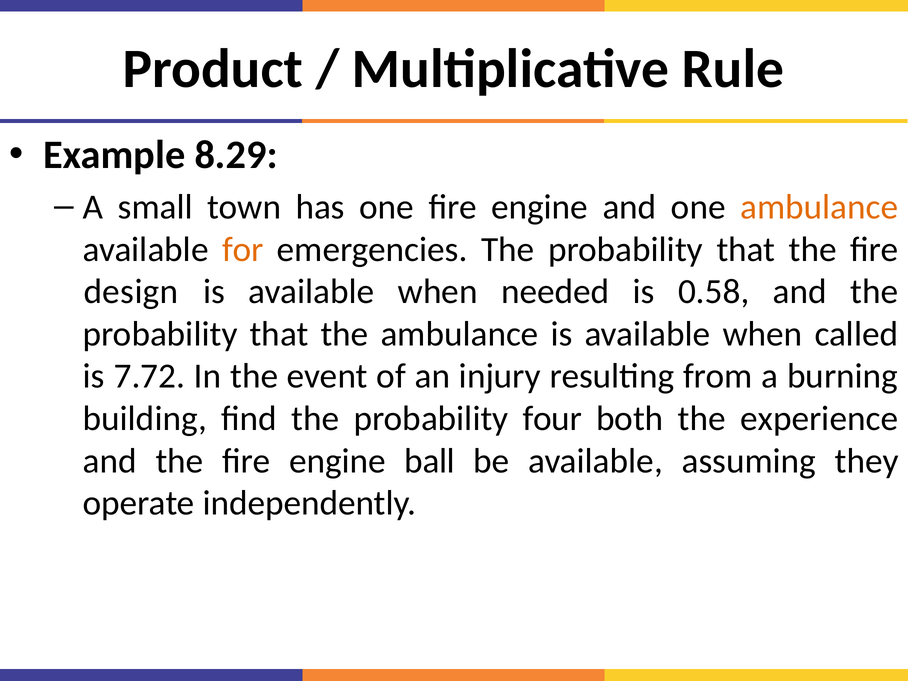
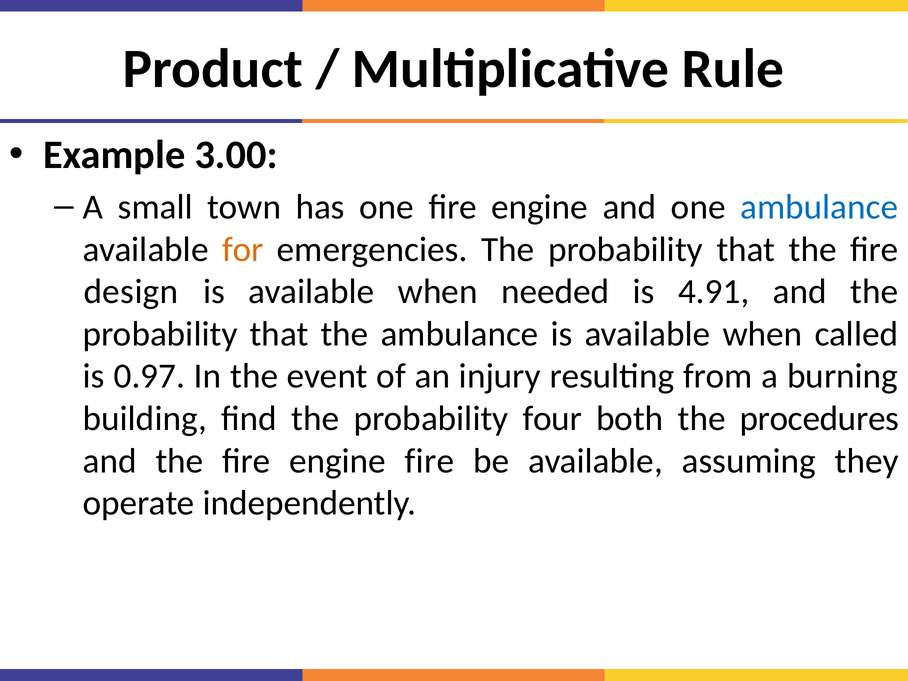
8.29: 8.29 -> 3.00
ambulance at (819, 207) colour: orange -> blue
0.58: 0.58 -> 4.91
7.72: 7.72 -> 0.97
experience: experience -> procedures
engine ball: ball -> fire
